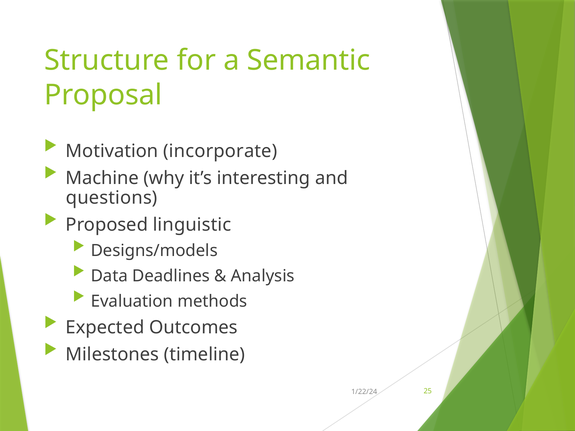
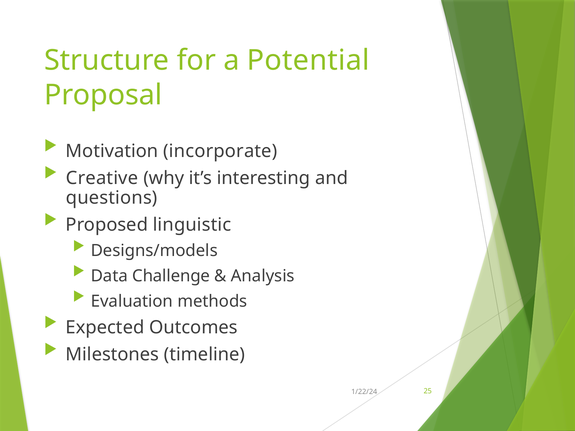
Semantic: Semantic -> Potential
Machine: Machine -> Creative
Deadlines: Deadlines -> Challenge
